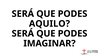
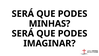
AQUILO: AQUILO -> MINHAS
